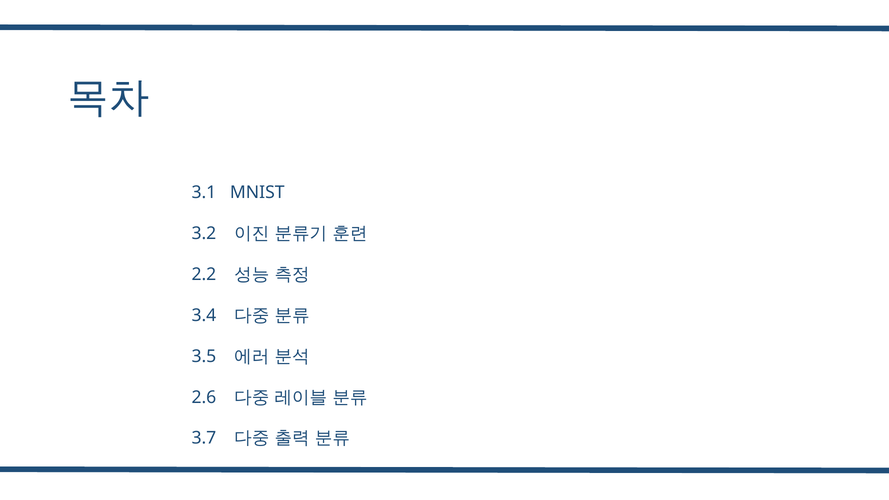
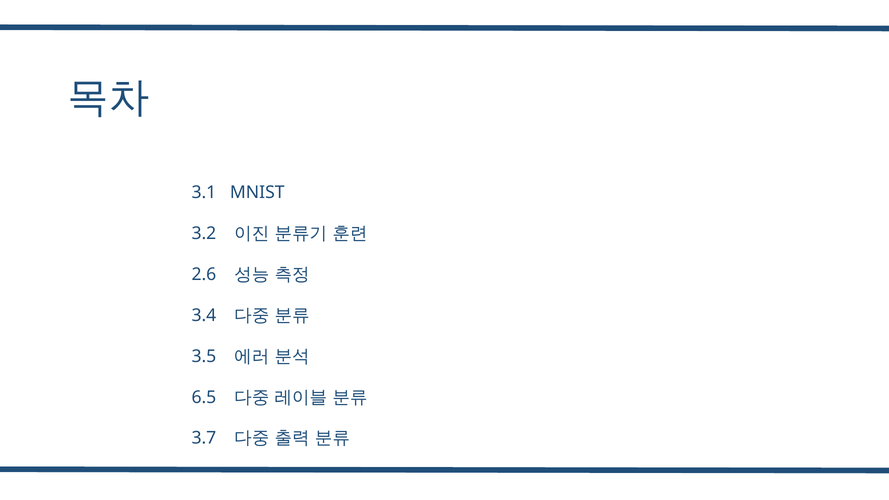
2.2: 2.2 -> 2.6
2.6: 2.6 -> 6.5
